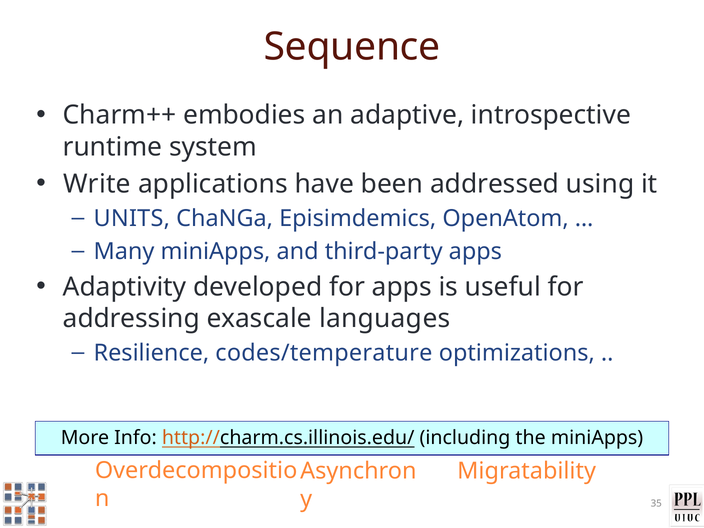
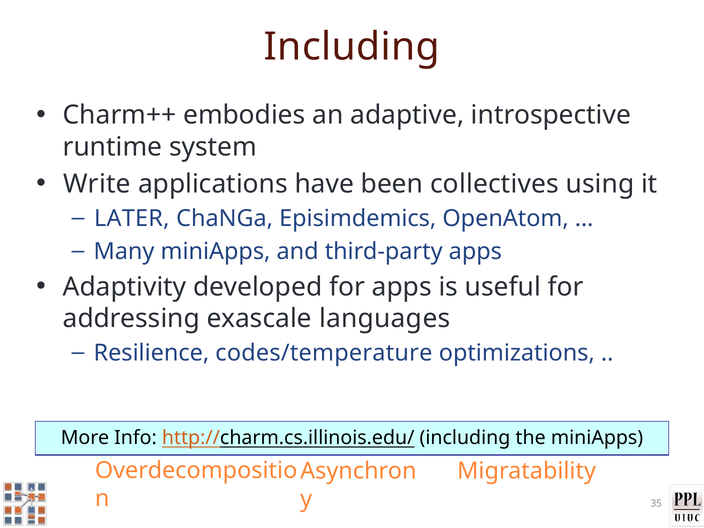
Sequence at (352, 47): Sequence -> Including
addressed: addressed -> collectives
UNITS: UNITS -> LATER
